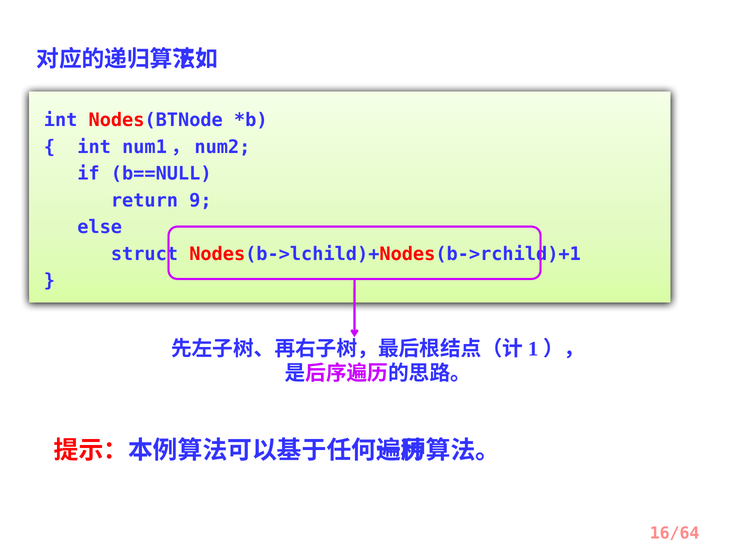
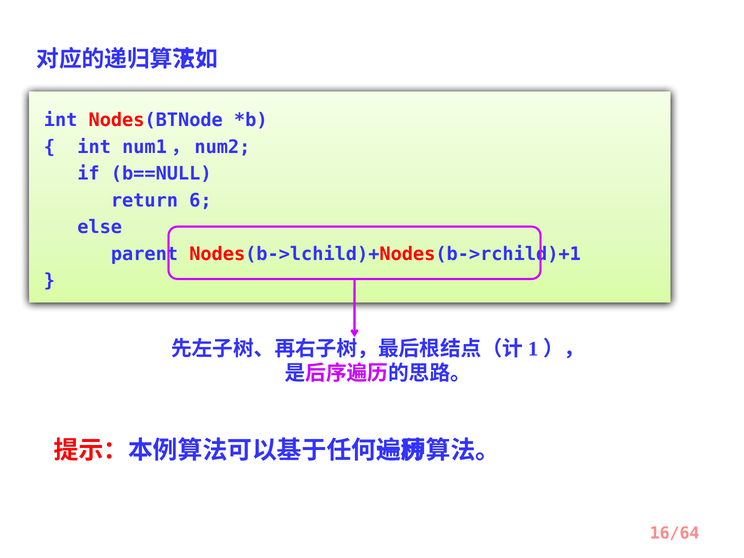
9: 9 -> 6
struct: struct -> parent
